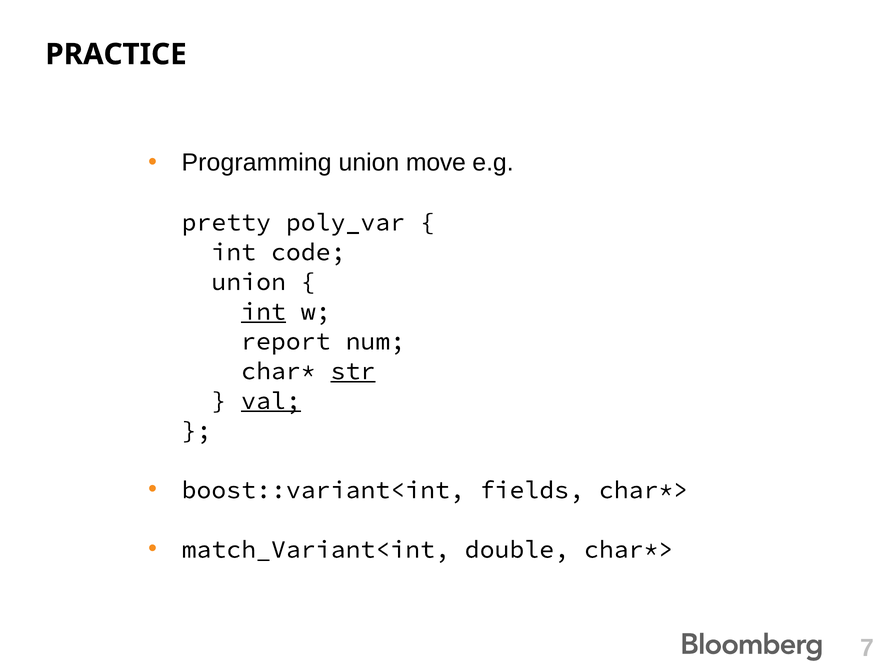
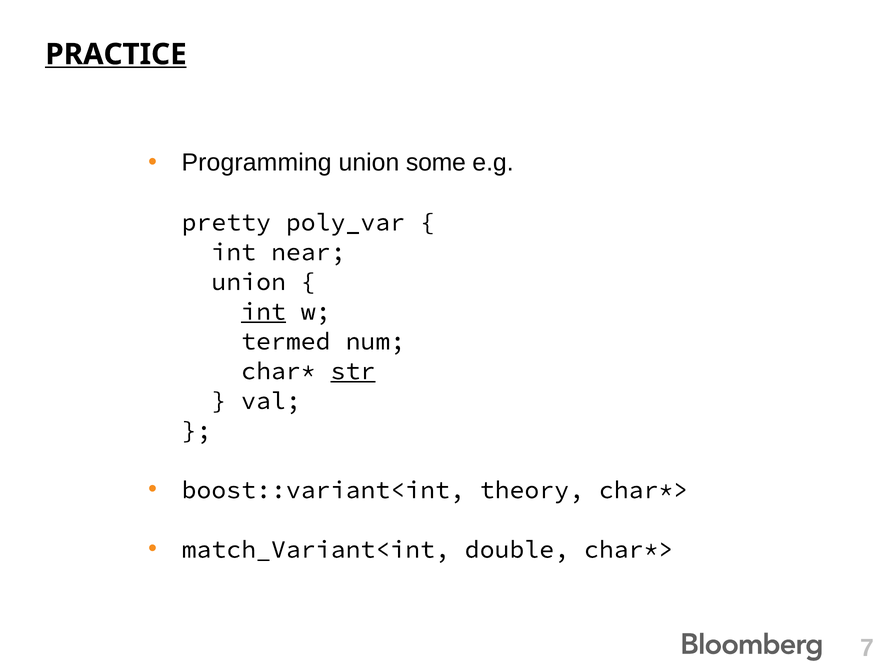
PRACTICE underline: none -> present
move: move -> some
code: code -> near
report: report -> termed
val underline: present -> none
fields: fields -> theory
